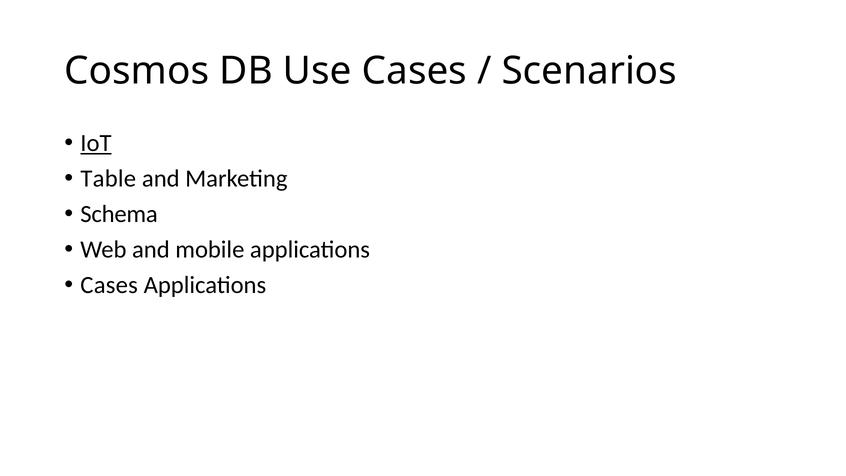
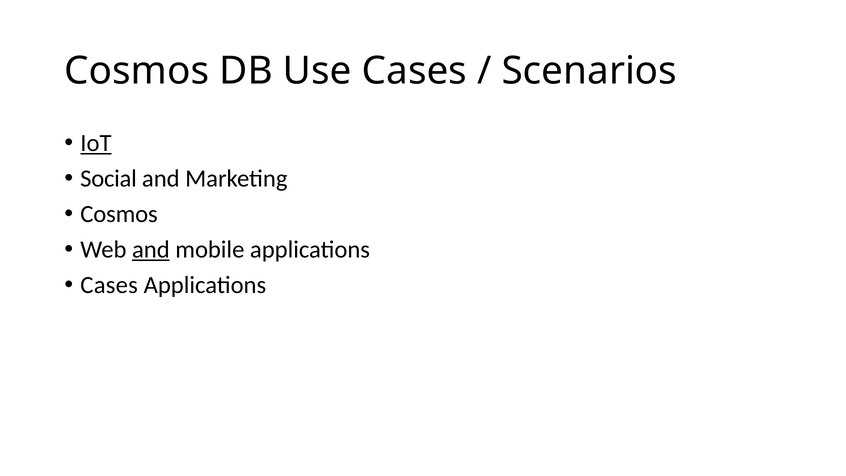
Table: Table -> Social
Schema at (119, 214): Schema -> Cosmos
and at (151, 249) underline: none -> present
